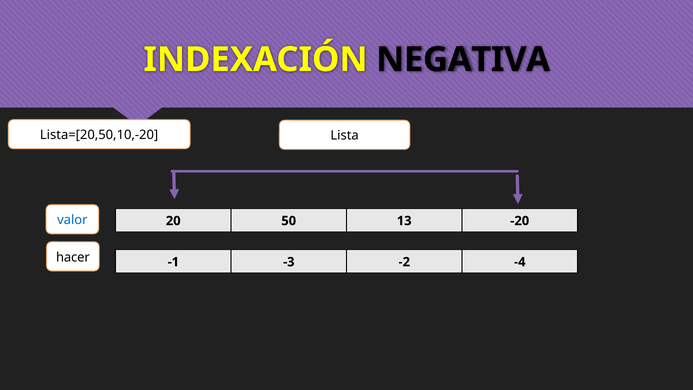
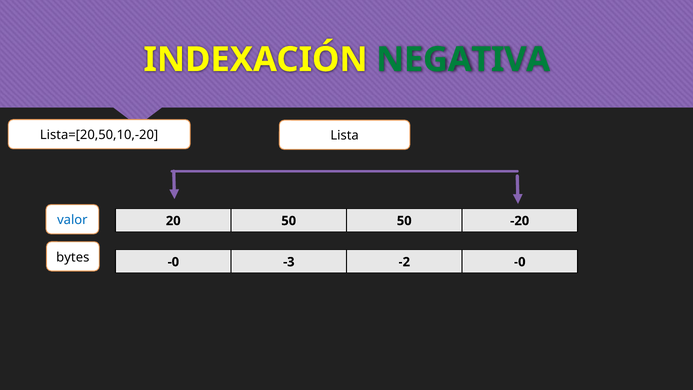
NEGATIVA colour: black -> green
50 13: 13 -> 50
hacer: hacer -> bytes
-1 at (173, 262): -1 -> -0
-2 -4: -4 -> -0
